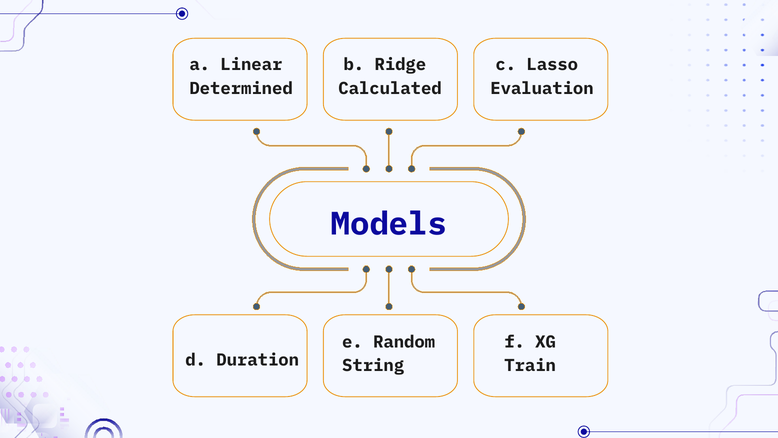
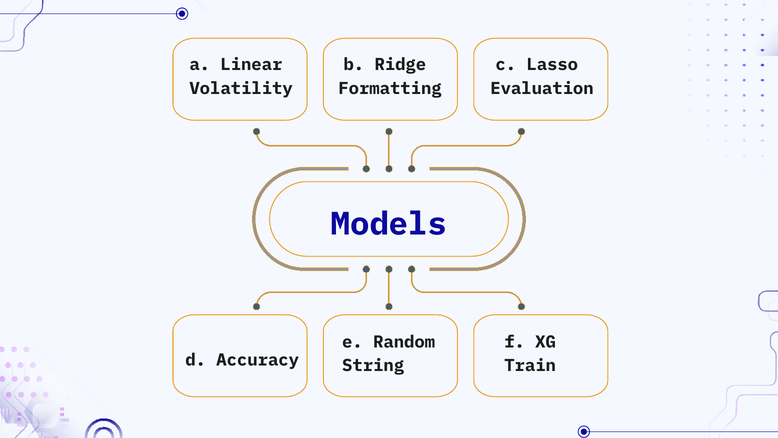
Determined: Determined -> Volatility
Calculated: Calculated -> Formatting
Duration: Duration -> Accuracy
